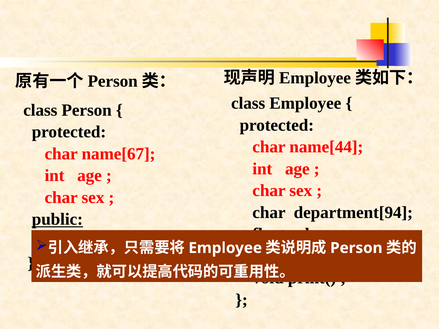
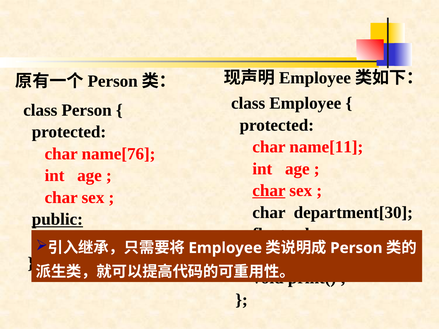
name[44: name[44 -> name[11
name[67: name[67 -> name[76
char at (269, 191) underline: none -> present
department[94: department[94 -> department[30
